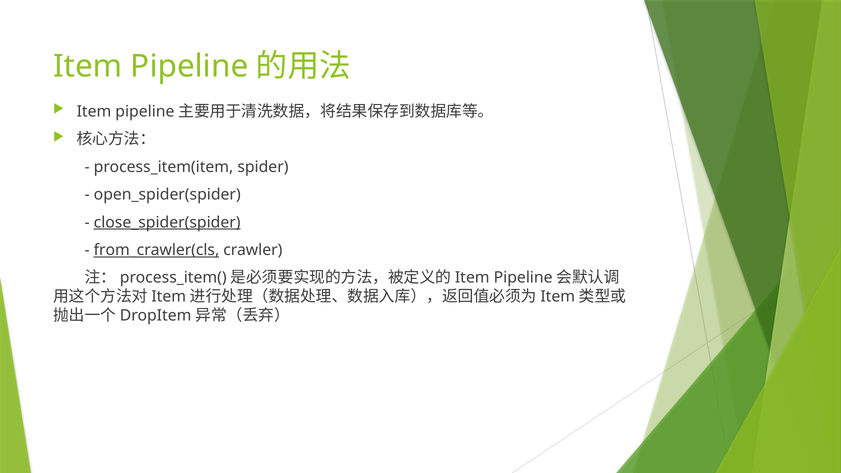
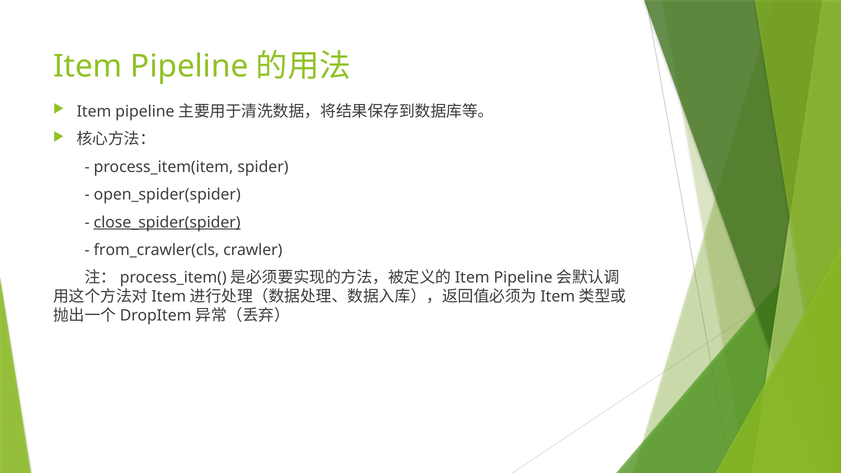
from_crawler(cls underline: present -> none
